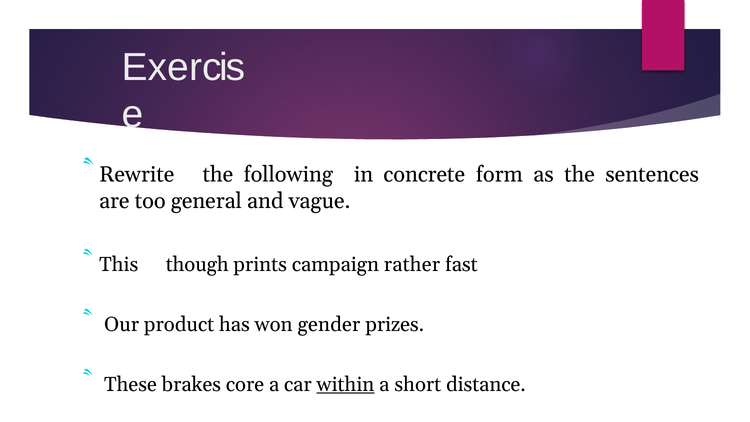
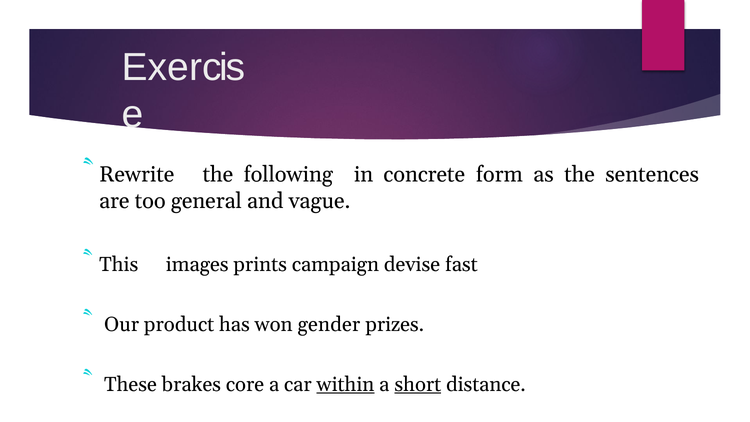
though: though -> images
rather: rather -> devise
short underline: none -> present
